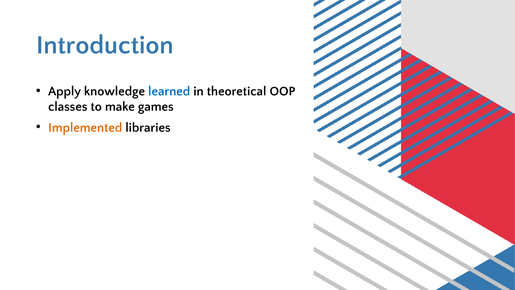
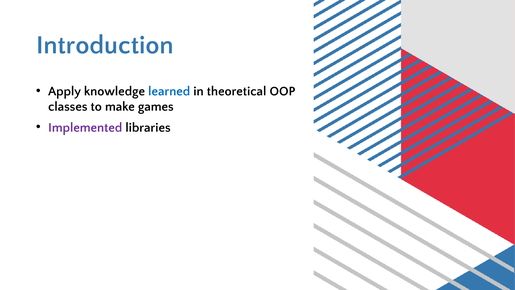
Implemented colour: orange -> purple
